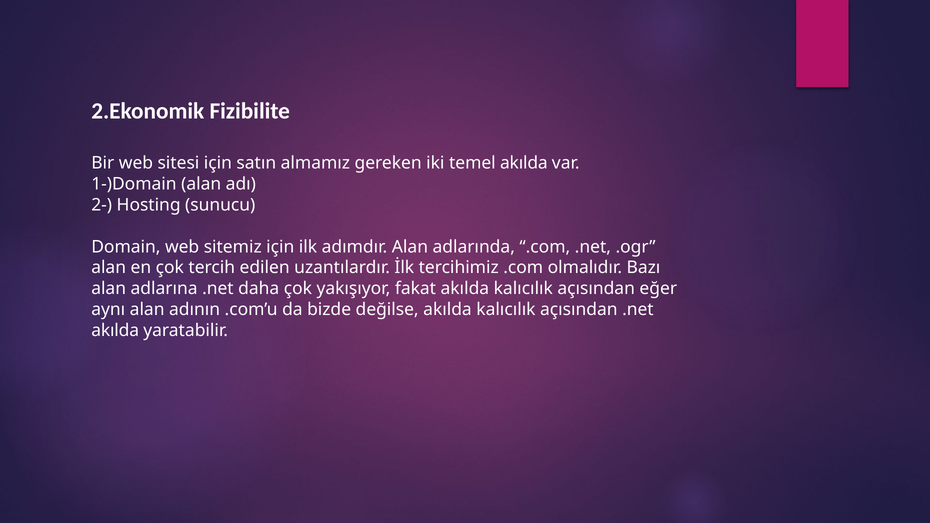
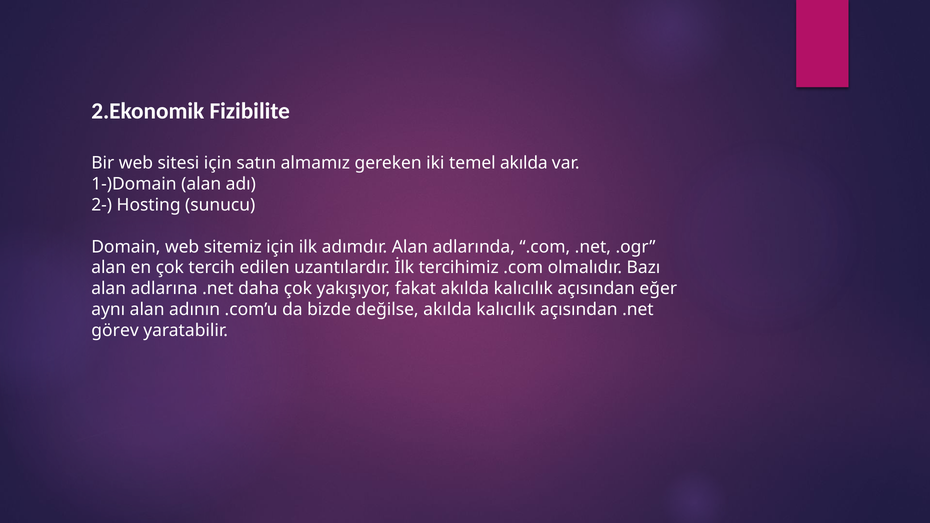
akılda at (115, 331): akılda -> görev
